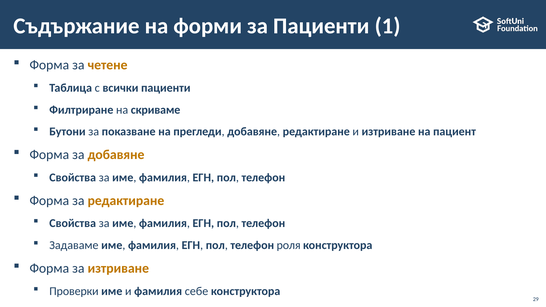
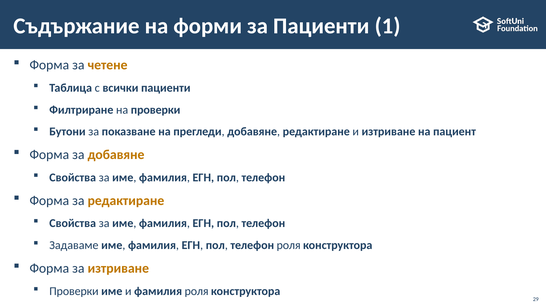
на скриваме: скриваме -> проверки
фамилия себе: себе -> роля
